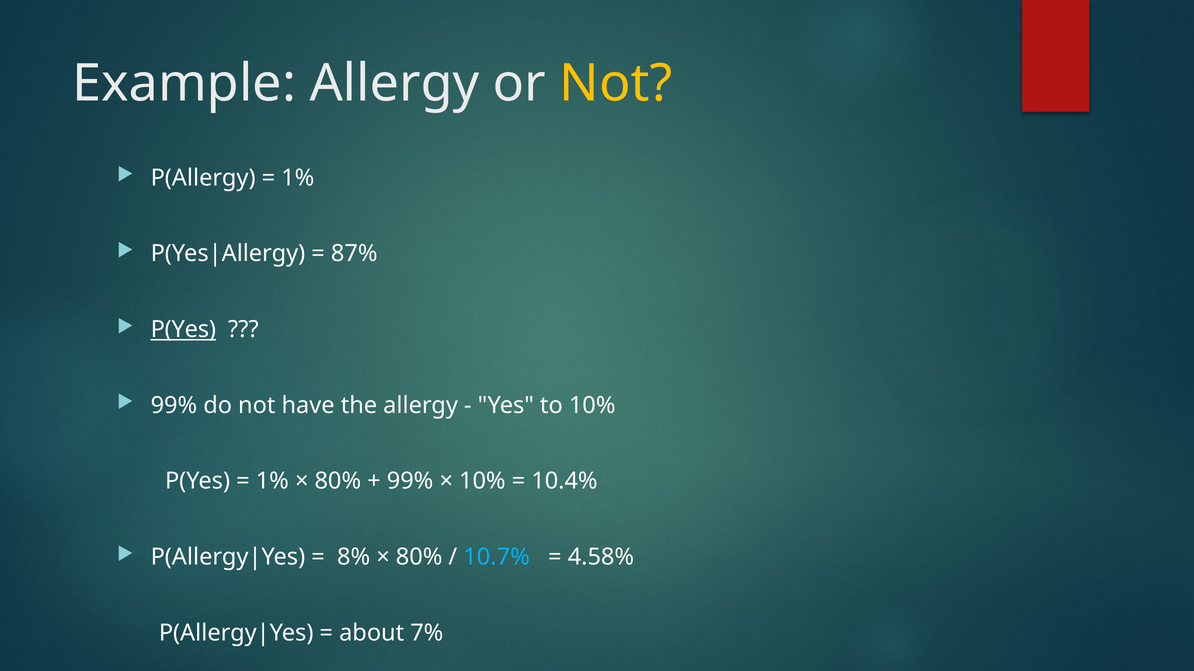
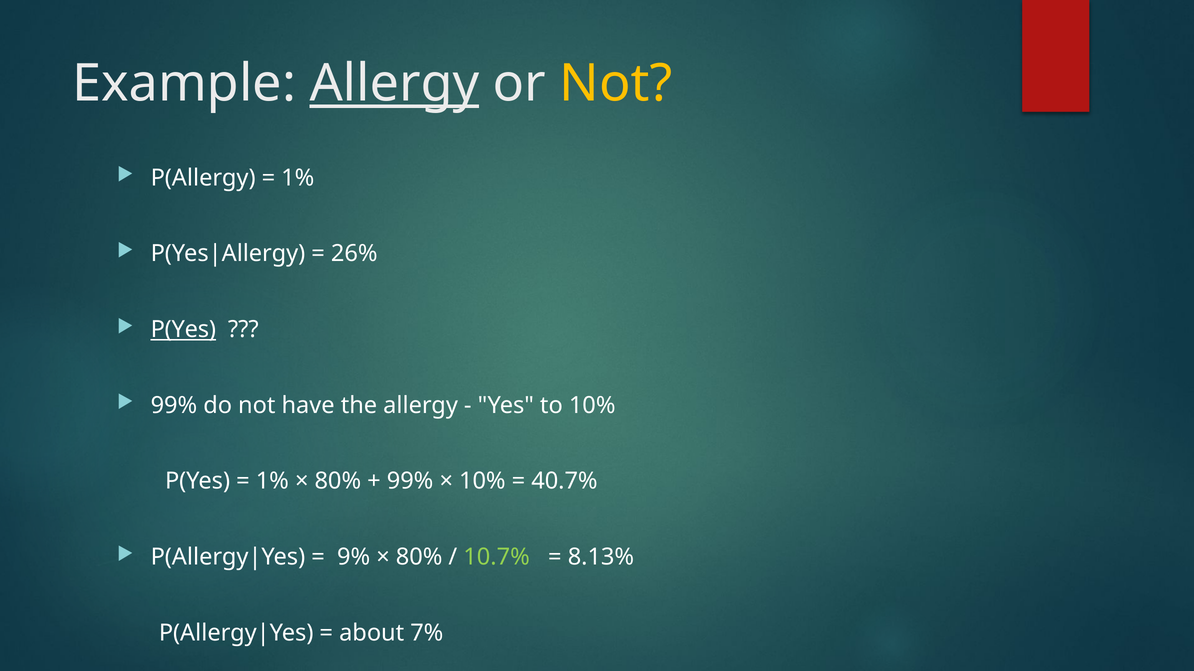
Allergy at (394, 84) underline: none -> present
87%: 87% -> 26%
10.4%: 10.4% -> 40.7%
8%: 8% -> 9%
10.7% colour: light blue -> light green
4.58%: 4.58% -> 8.13%
